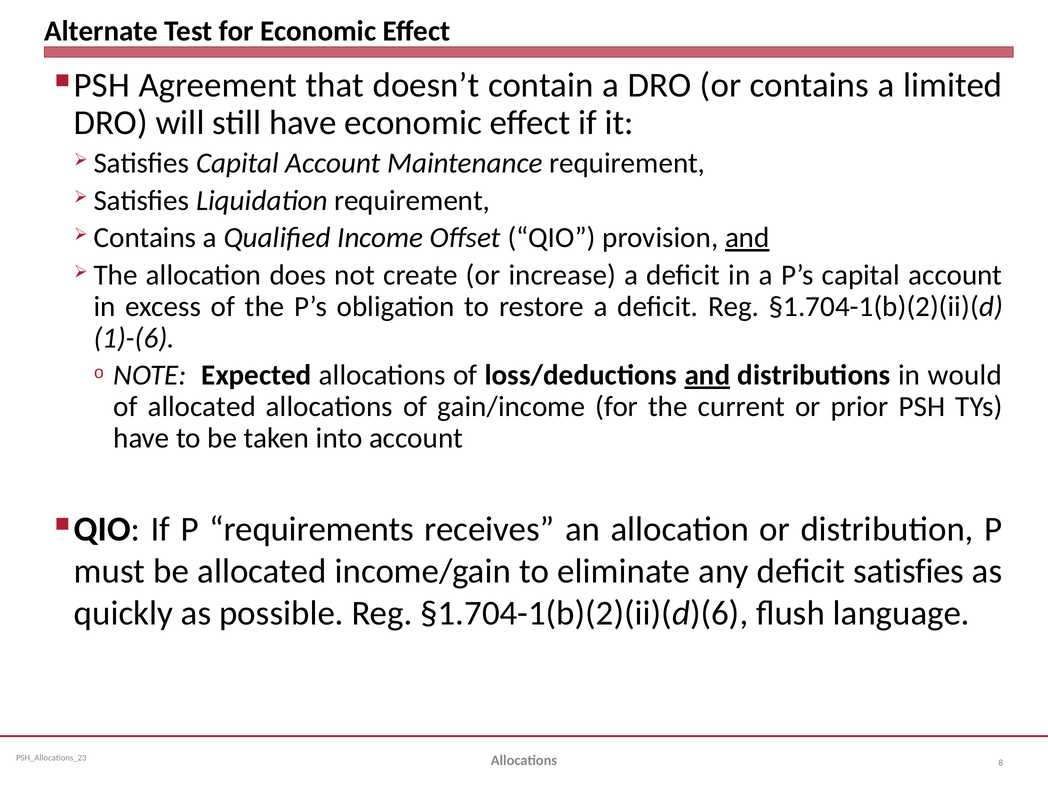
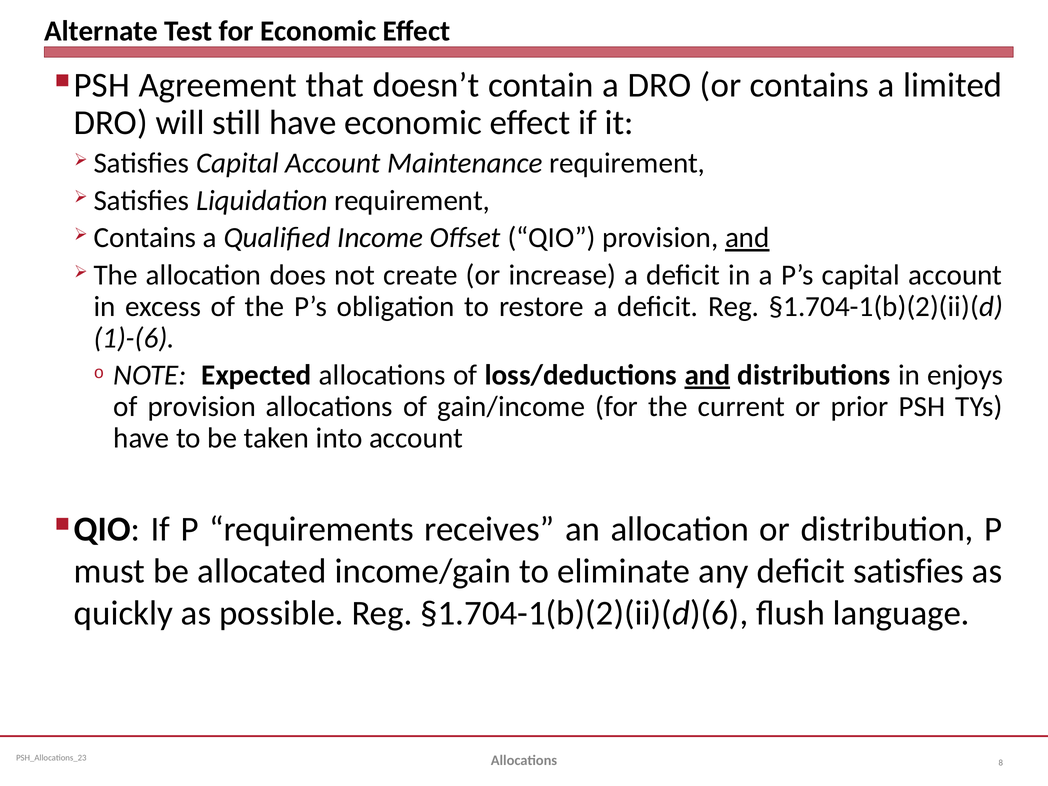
would: would -> enjoys
of allocated: allocated -> provision
